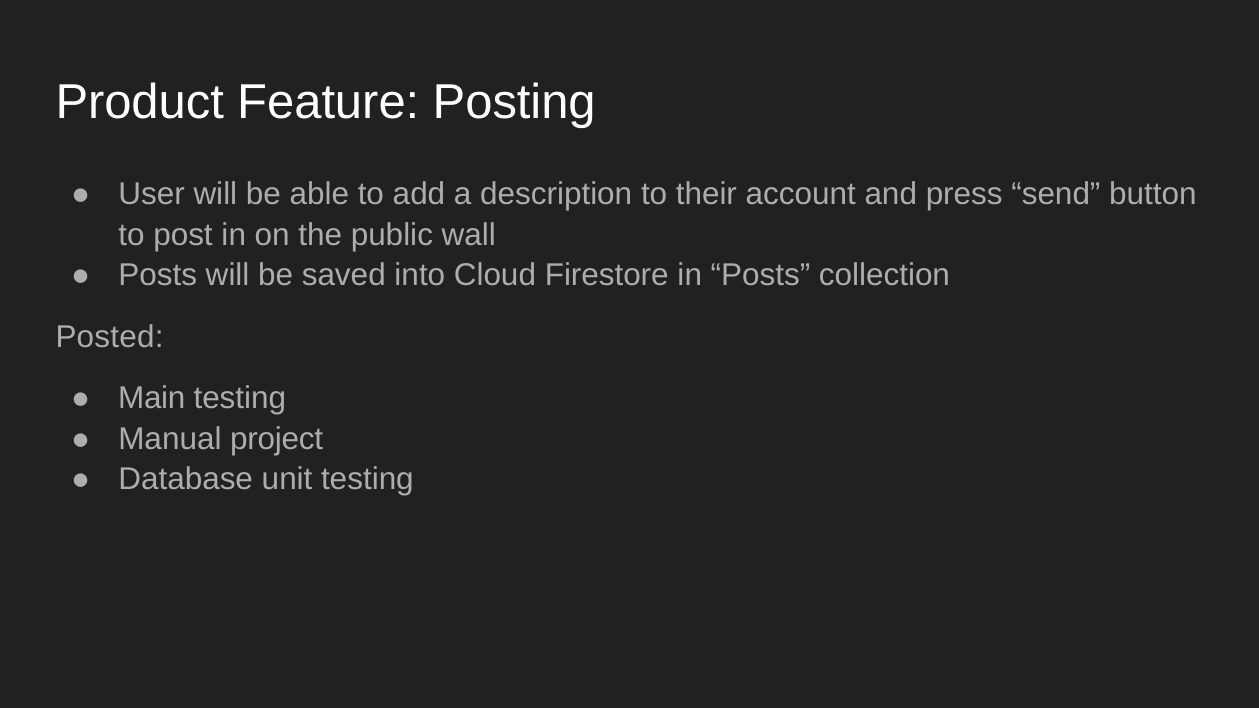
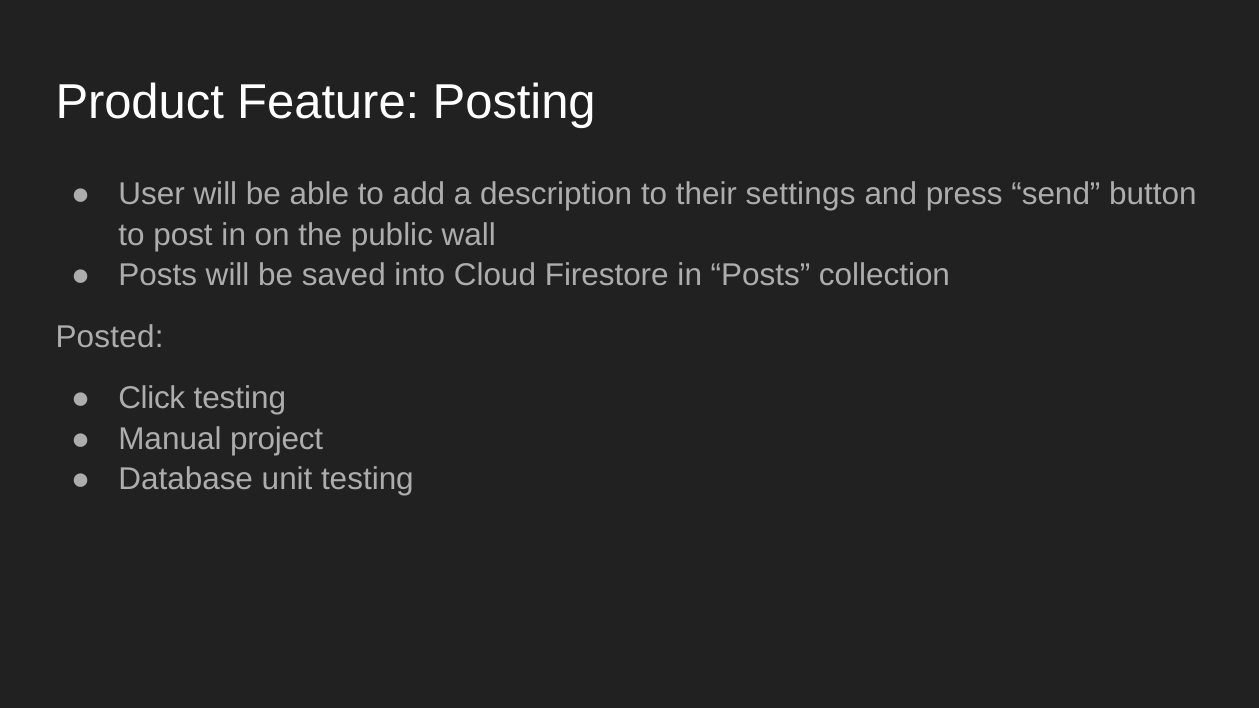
account: account -> settings
Main: Main -> Click
